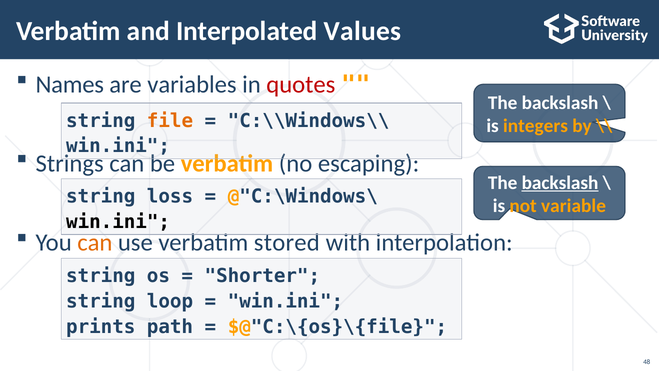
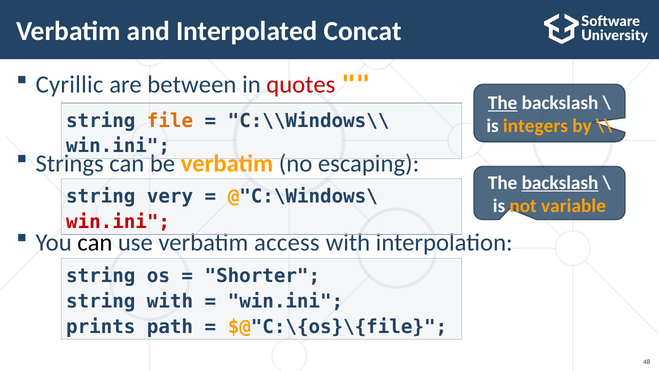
Values: Values -> Concat
Names: Names -> Cyrillic
variables: variables -> between
The at (503, 103) underline: none -> present
loss: loss -> very
win.ini at (118, 222) colour: black -> red
can at (95, 242) colour: orange -> black
stored: stored -> access
string loop: loop -> with
